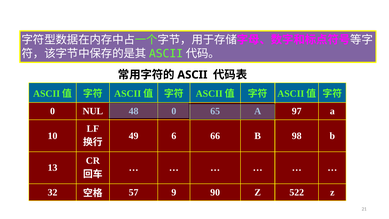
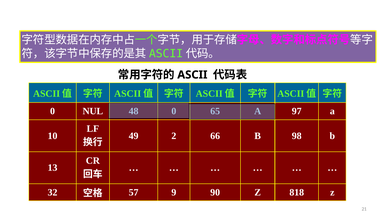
6: 6 -> 2
522: 522 -> 818
